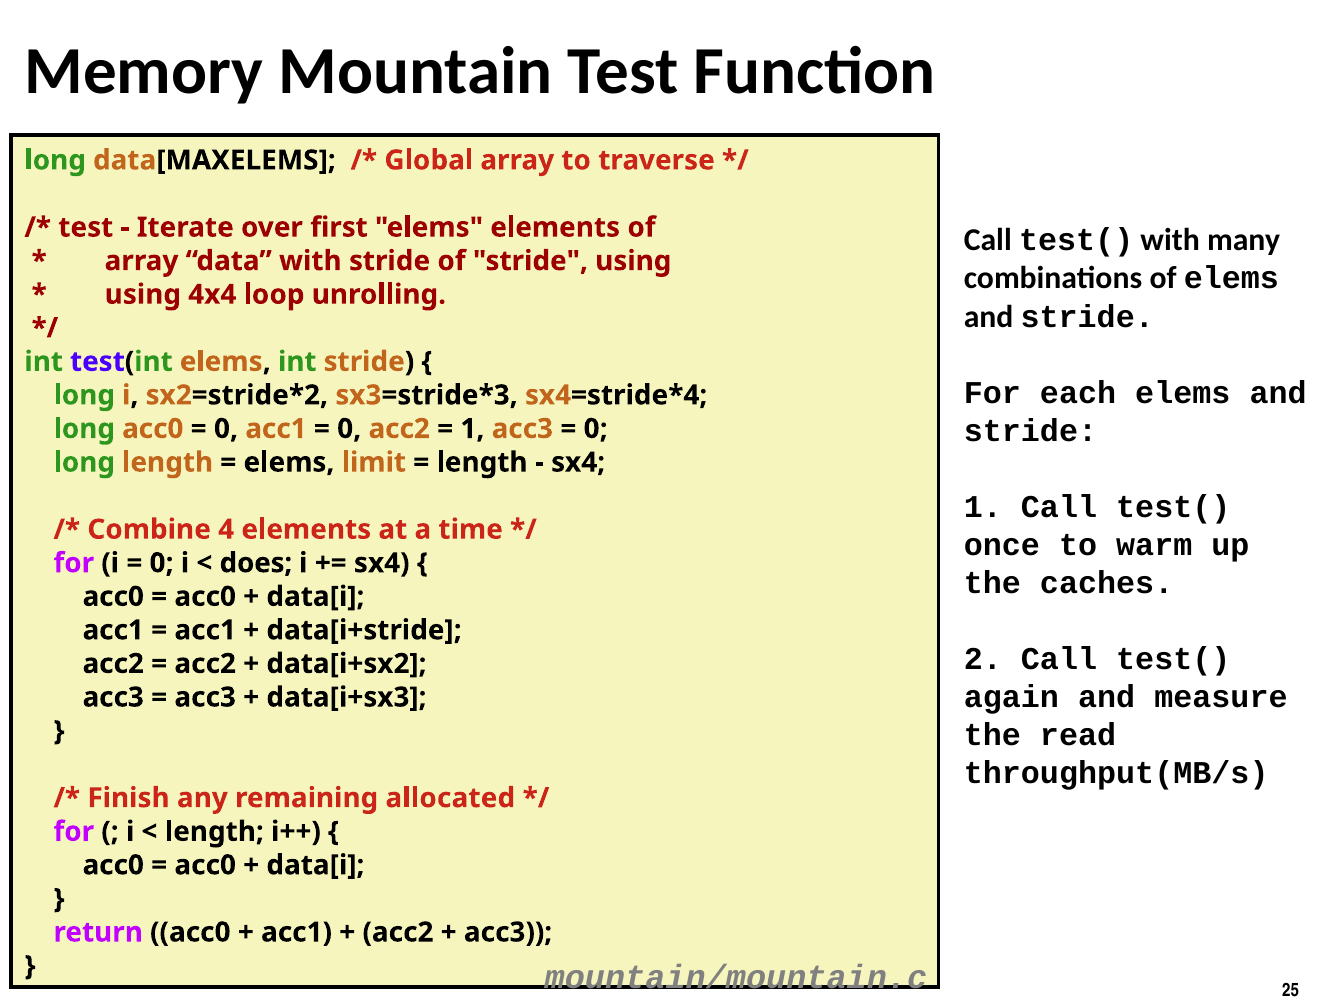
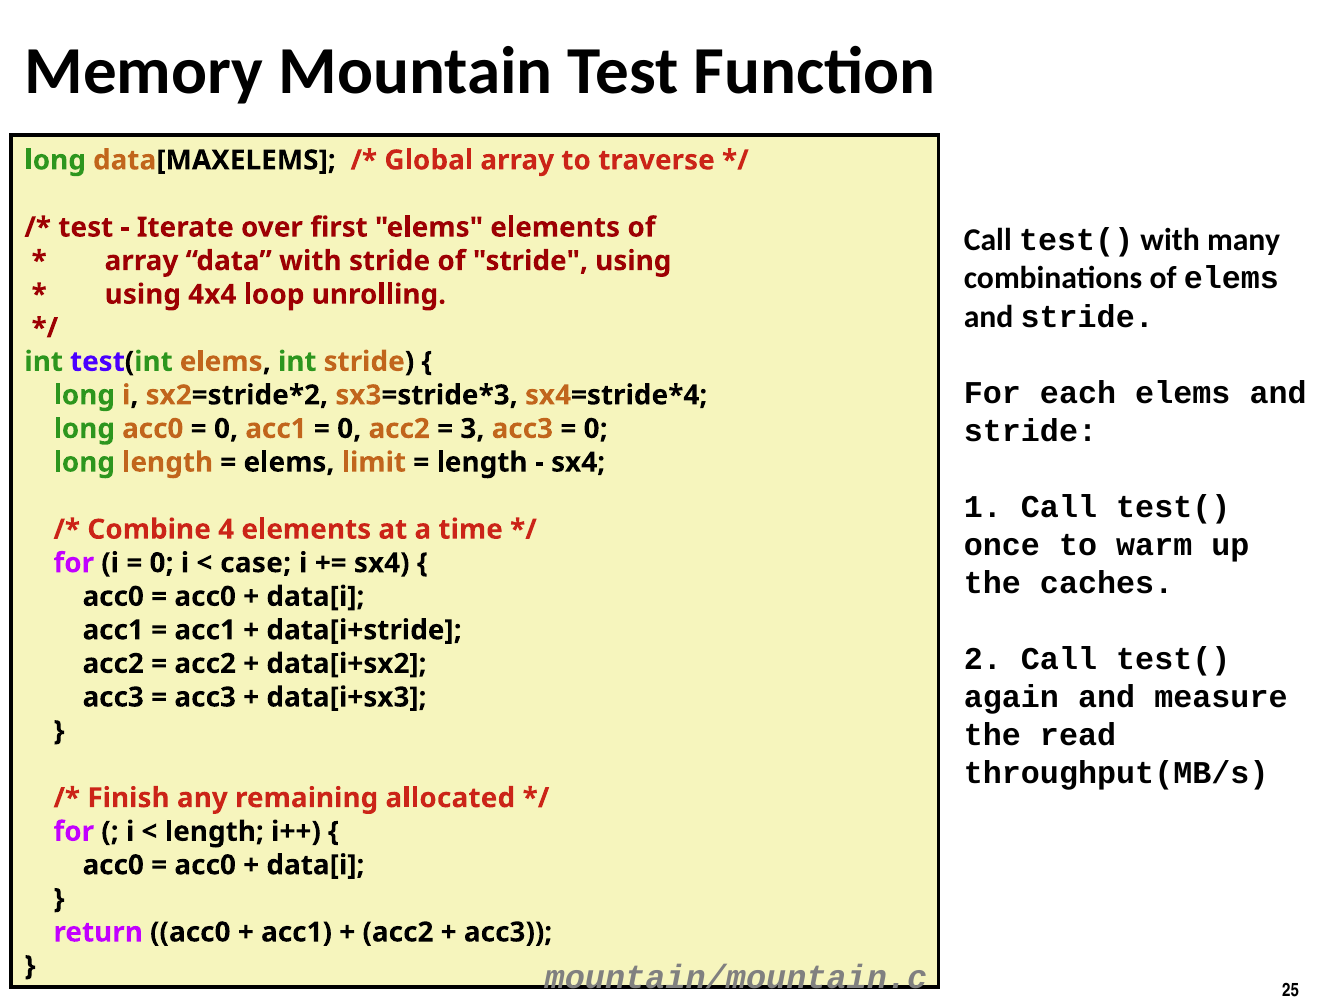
1 at (472, 429): 1 -> 3
does: does -> case
